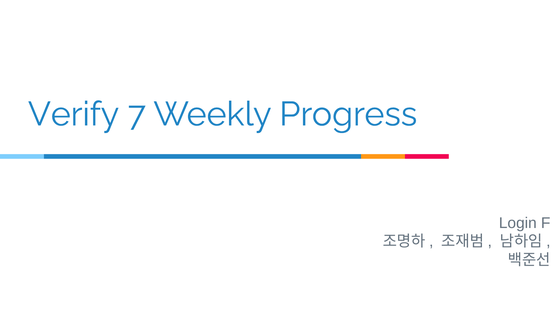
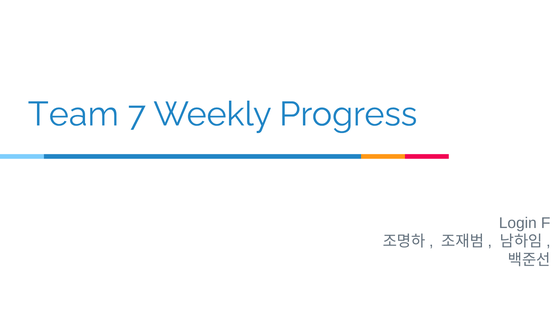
Verify: Verify -> Team
